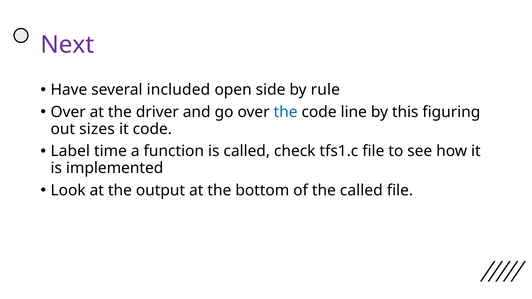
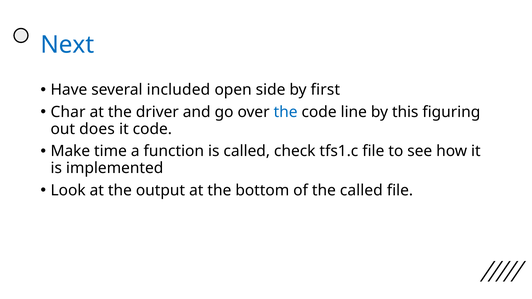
Next colour: purple -> blue
rule: rule -> first
Over at (68, 112): Over -> Char
sizes: sizes -> does
Label: Label -> Make
